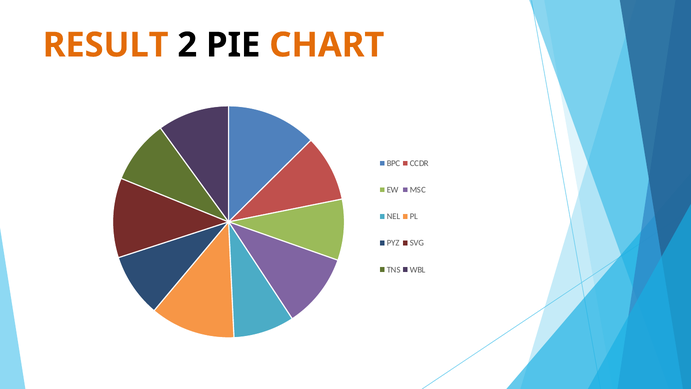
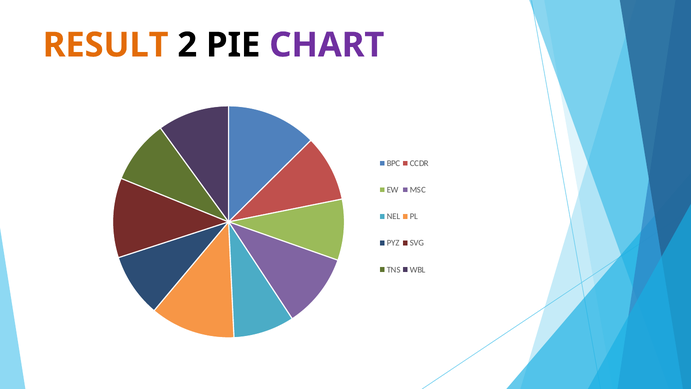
CHART colour: orange -> purple
